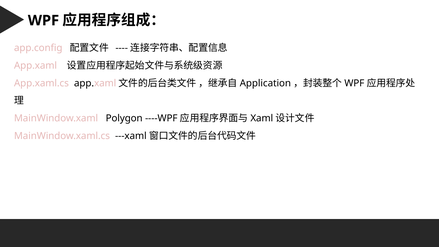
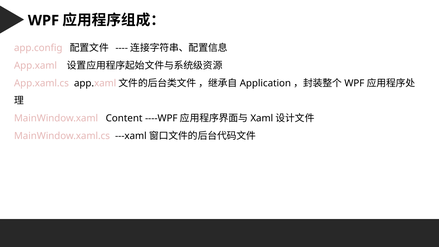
Polygon: Polygon -> Content
